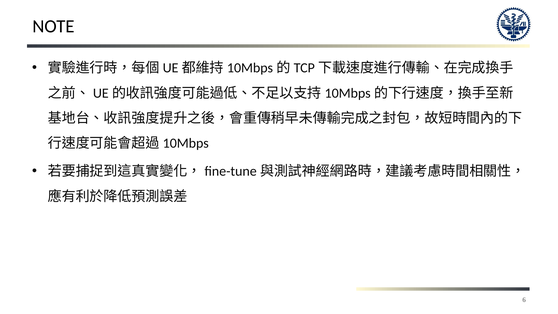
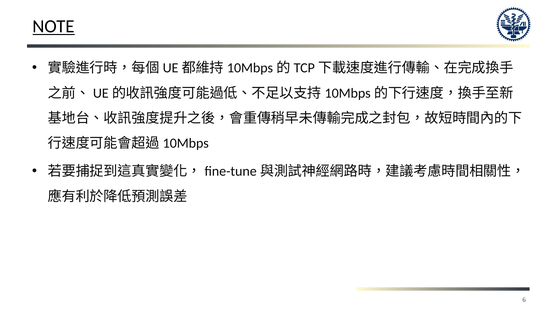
NOTE underline: none -> present
